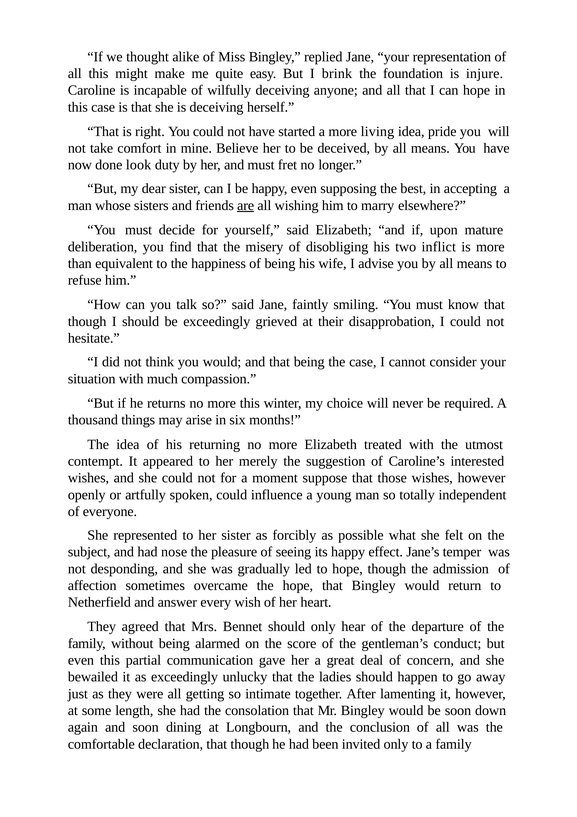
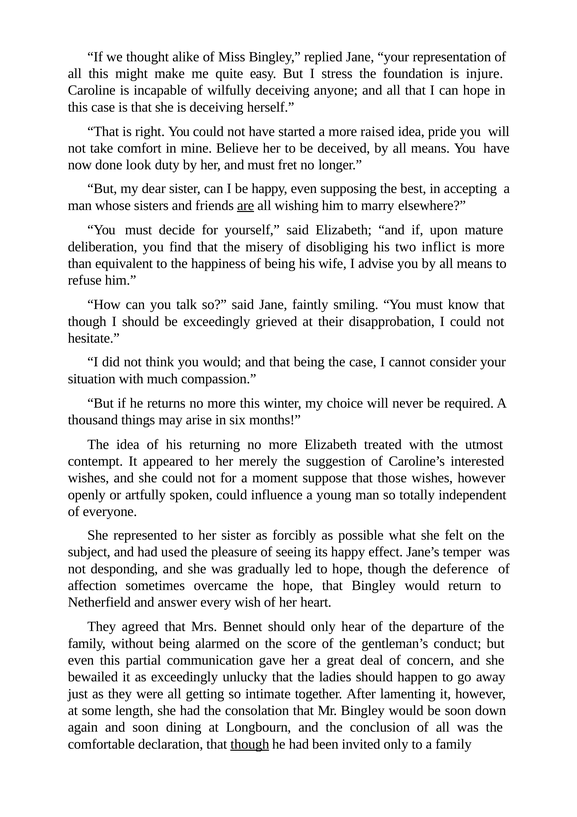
brink: brink -> stress
living: living -> raised
nose: nose -> used
admission: admission -> deference
though at (250, 744) underline: none -> present
